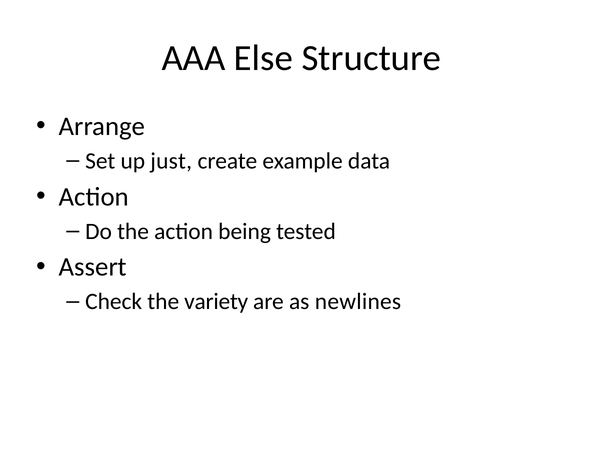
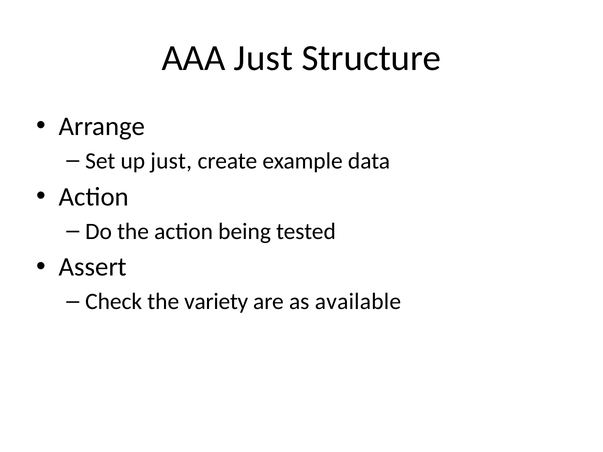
AAA Else: Else -> Just
newlines: newlines -> available
